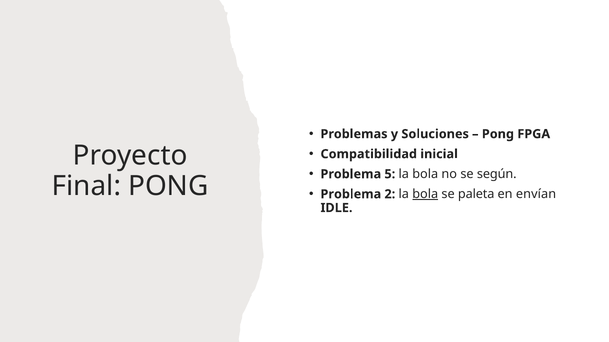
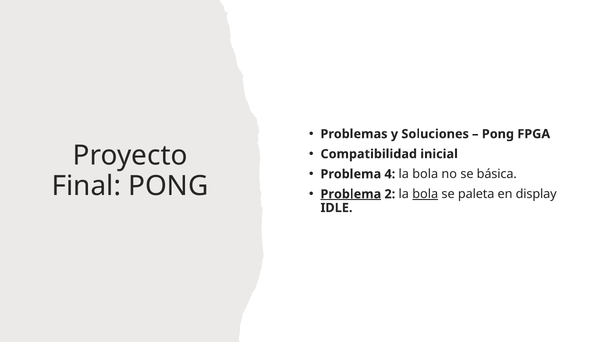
5: 5 -> 4
según: según -> básica
Problema at (351, 194) underline: none -> present
envían: envían -> display
